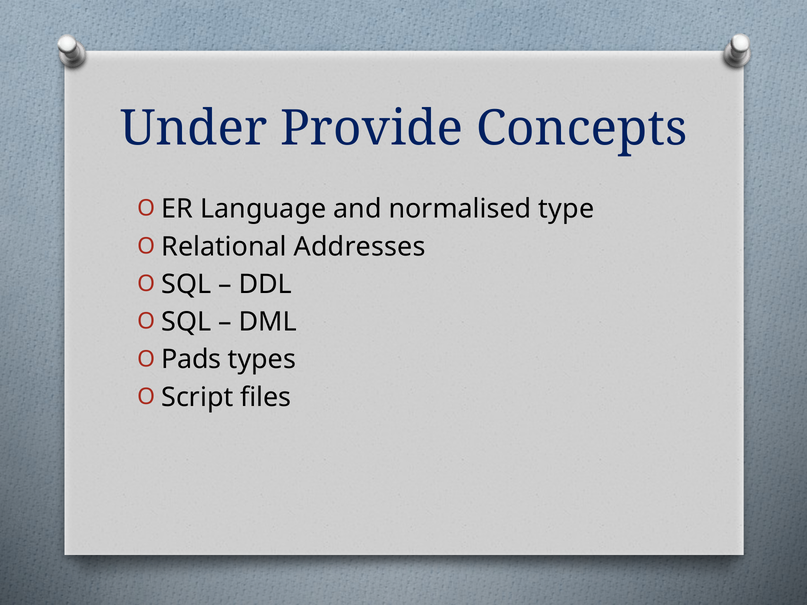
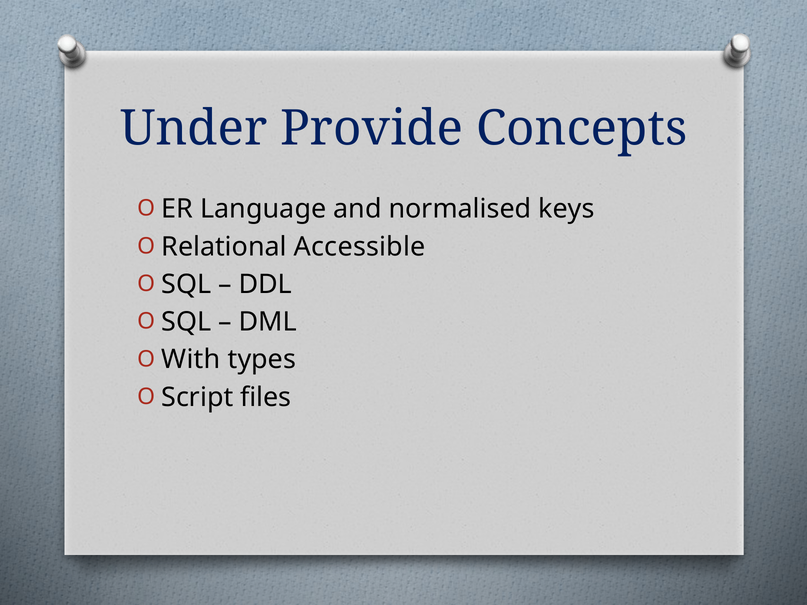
type: type -> keys
Addresses: Addresses -> Accessible
Pads: Pads -> With
